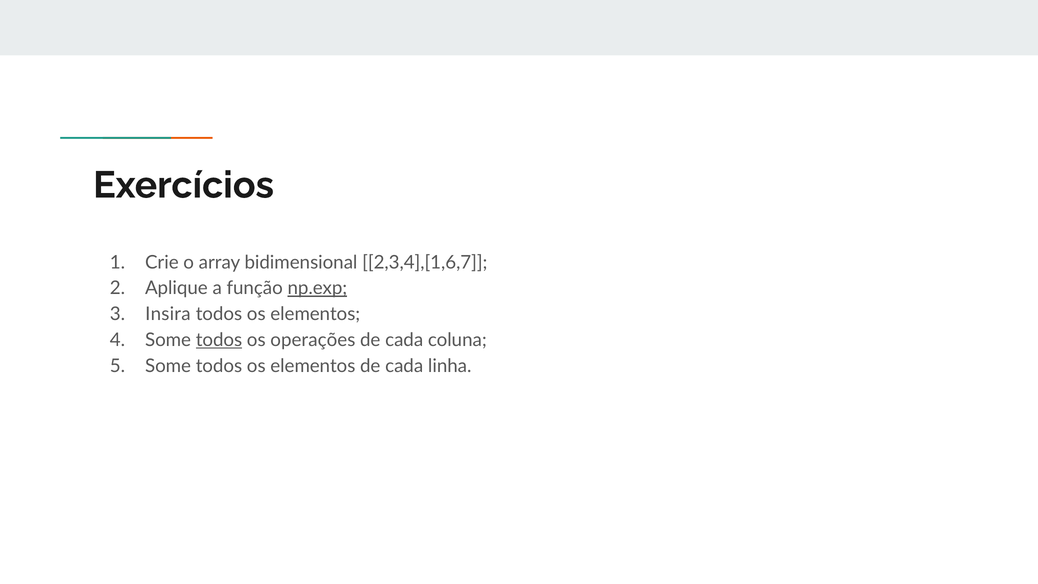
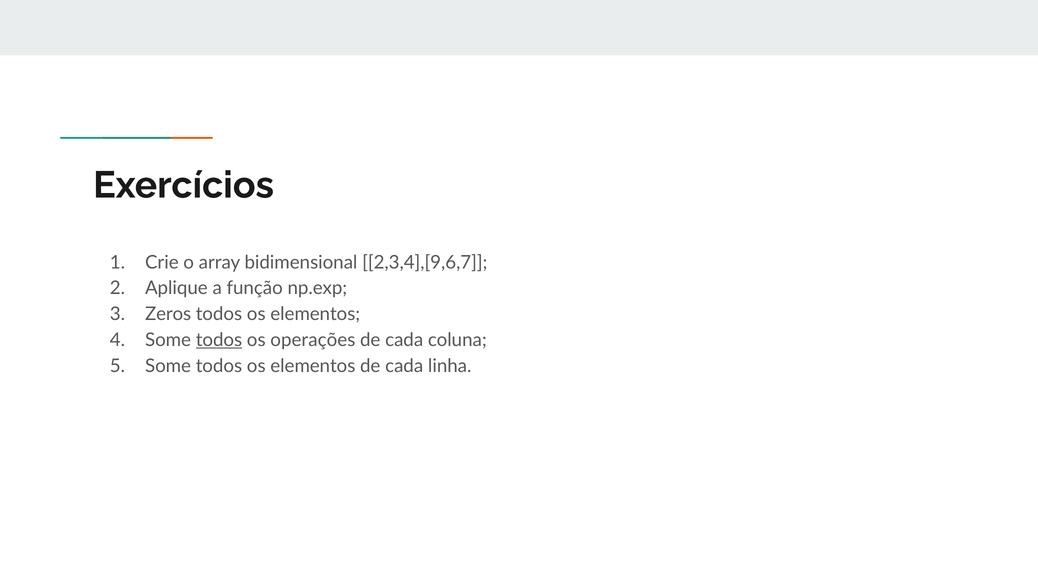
2,3,4],[1,6,7: 2,3,4],[1,6,7 -> 2,3,4],[9,6,7
np.exp underline: present -> none
Insira: Insira -> Zeros
